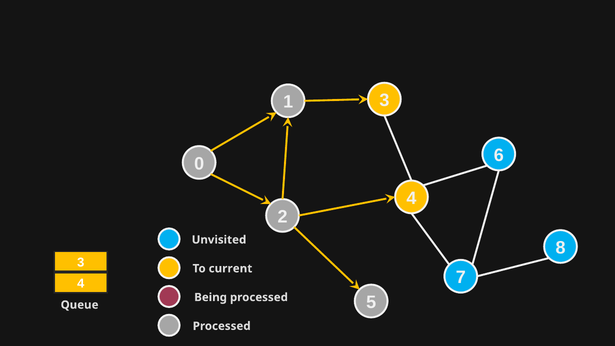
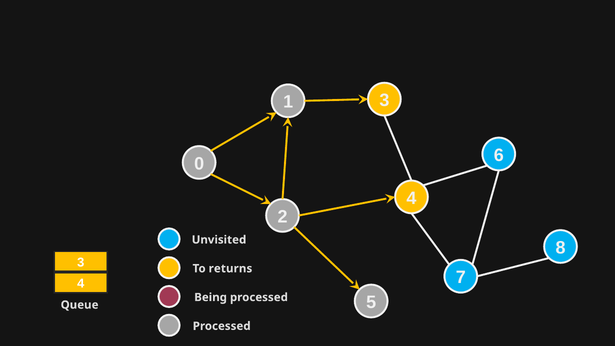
current: current -> returns
